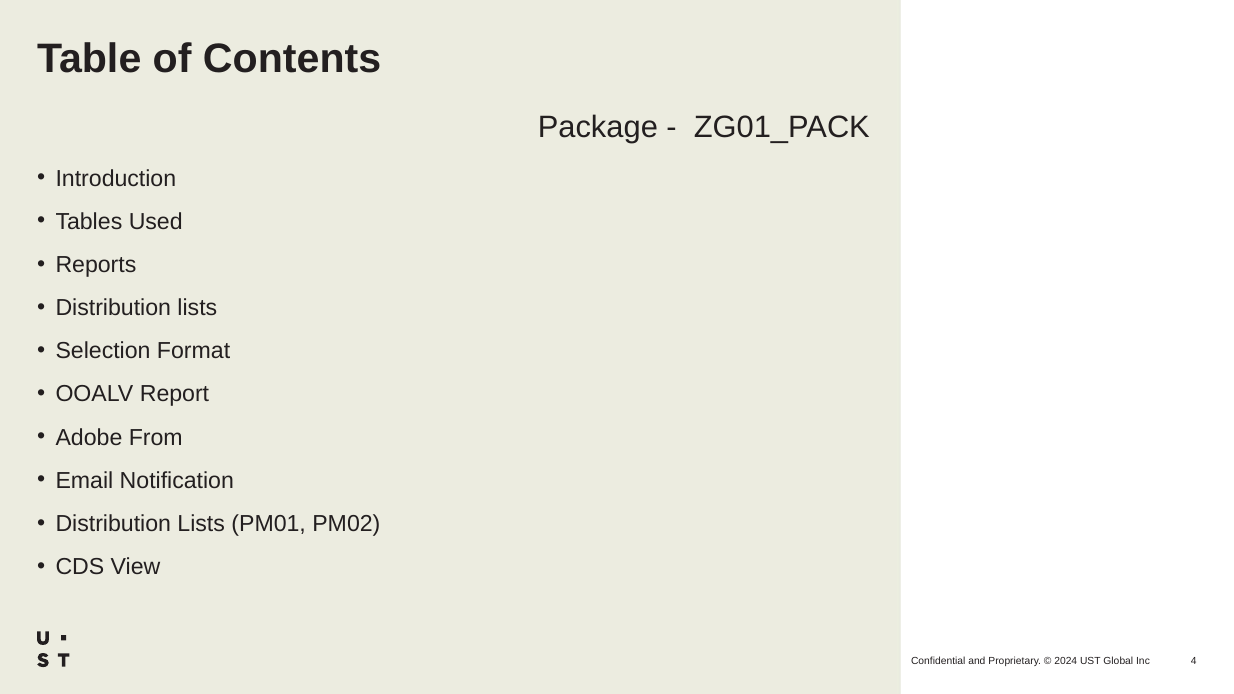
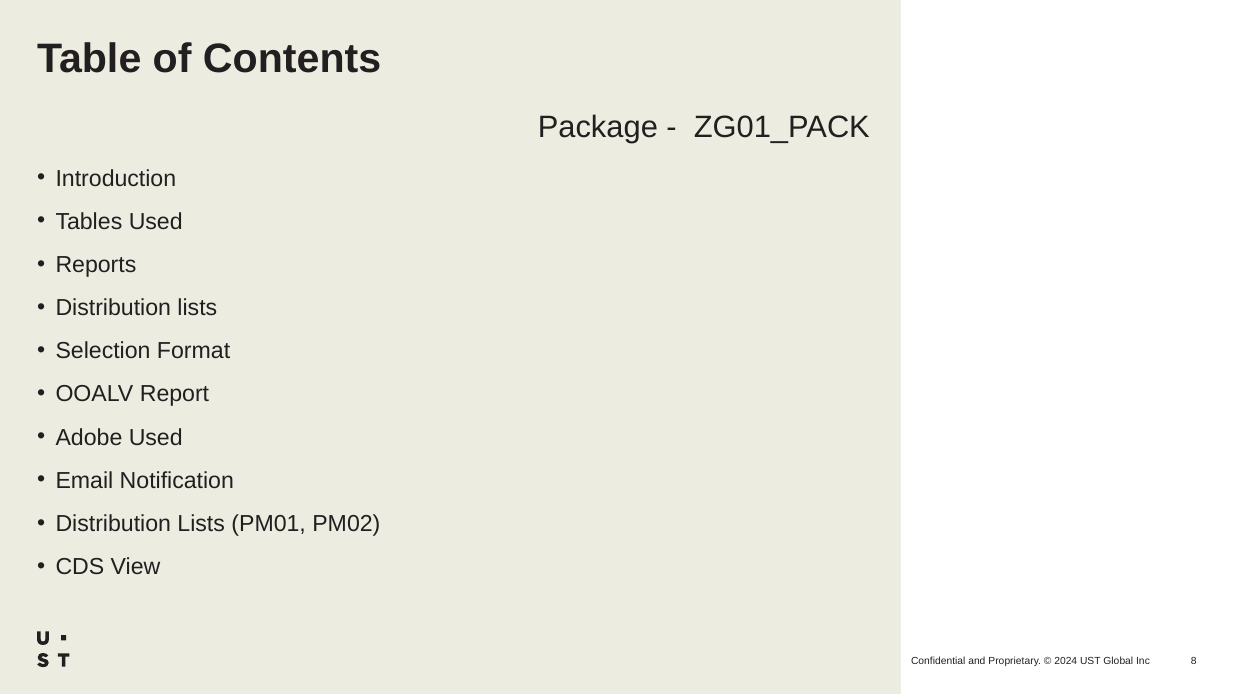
Adobe From: From -> Used
4: 4 -> 8
